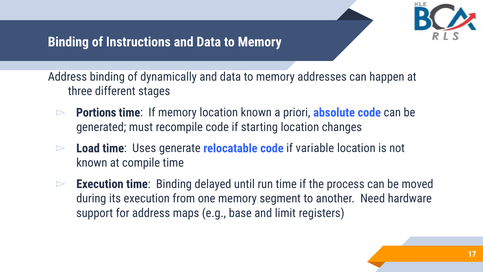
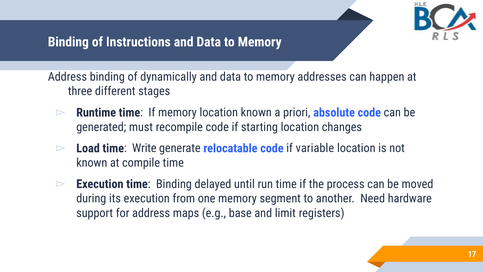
Portions: Portions -> Runtime
Uses: Uses -> Write
